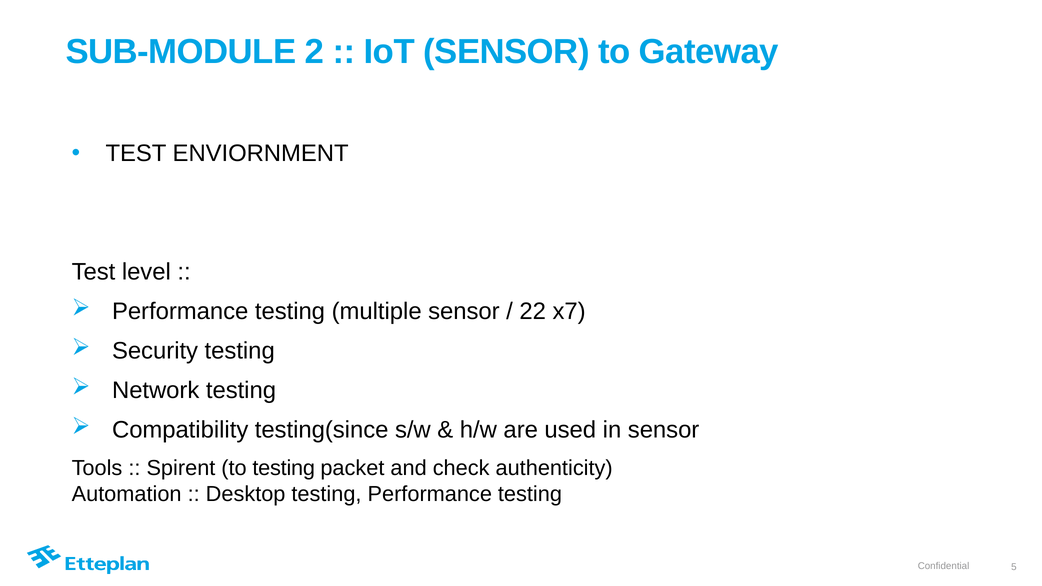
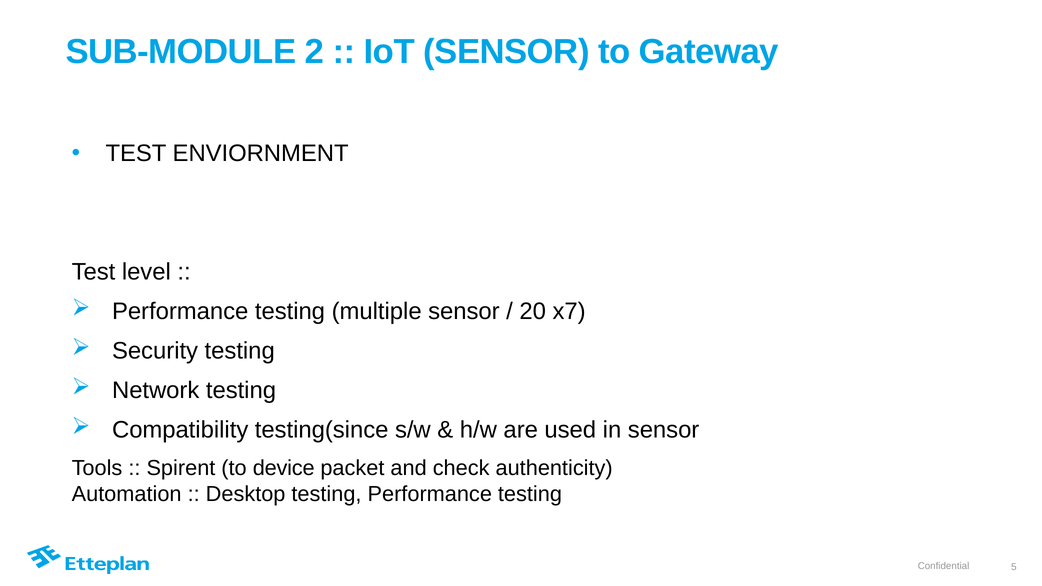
22: 22 -> 20
to testing: testing -> device
